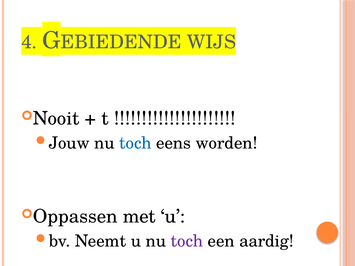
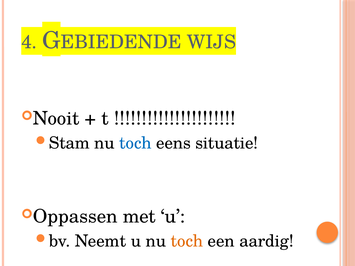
Jouw: Jouw -> Stam
worden: worden -> situatie
toch at (187, 241) colour: purple -> orange
